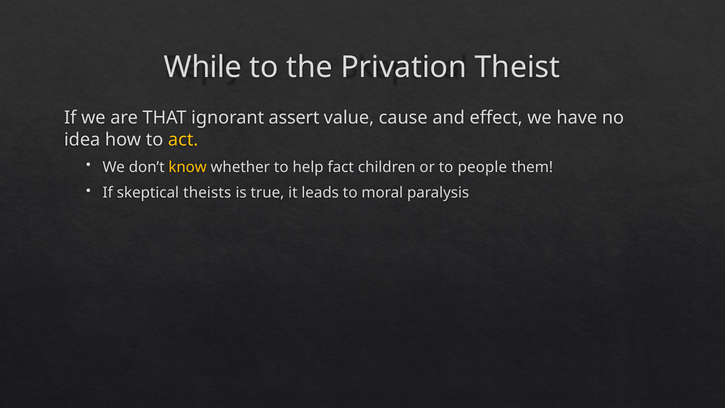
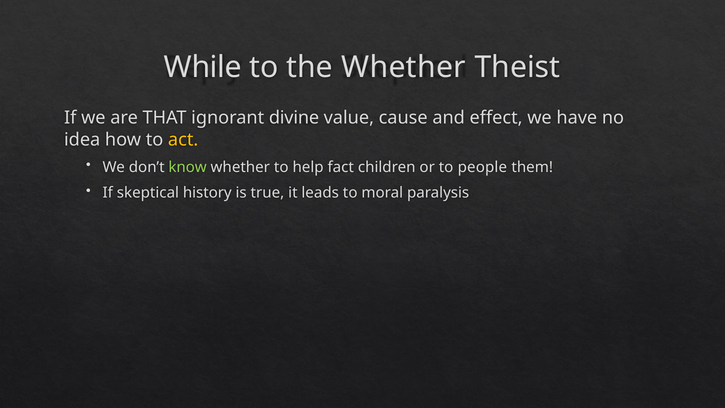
the Privation: Privation -> Whether
assert: assert -> divine
know colour: yellow -> light green
theists: theists -> history
